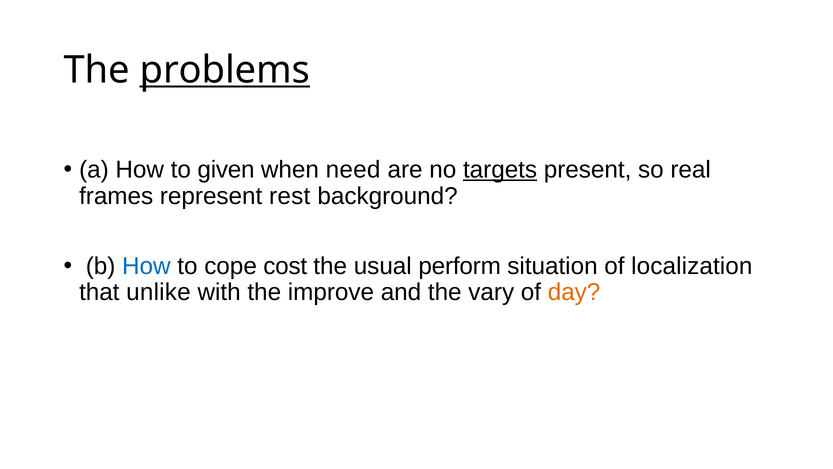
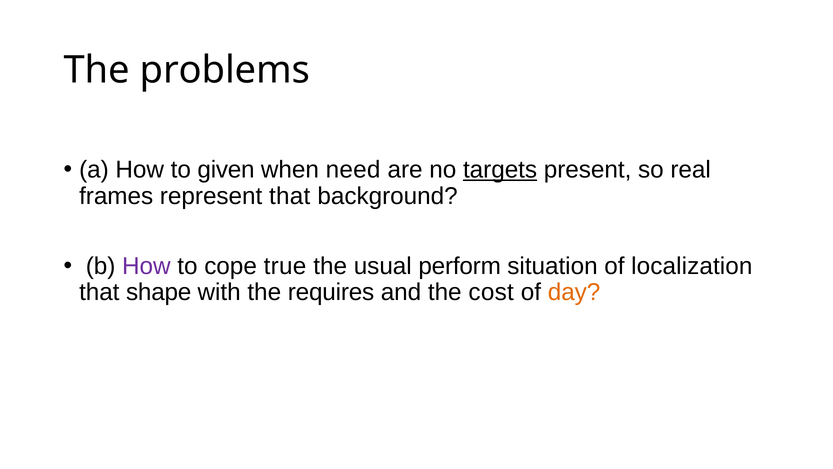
problems underline: present -> none
represent rest: rest -> that
How at (146, 266) colour: blue -> purple
cost: cost -> true
unlike: unlike -> shape
improve: improve -> requires
vary: vary -> cost
